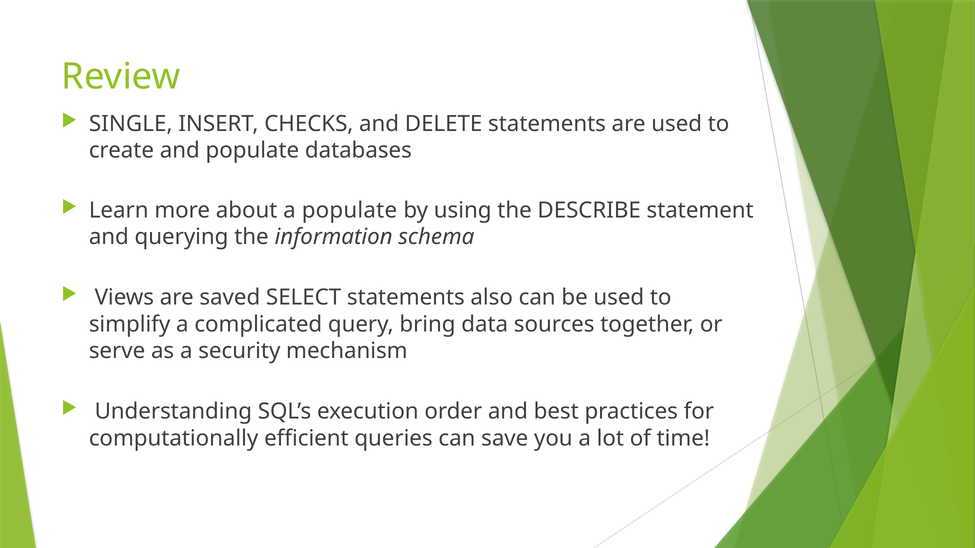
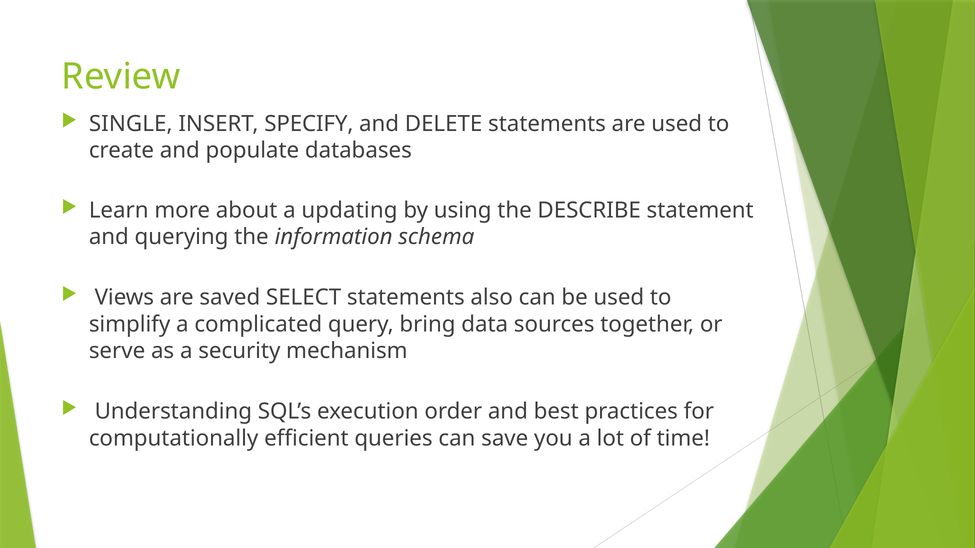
CHECKS: CHECKS -> SPECIFY
a populate: populate -> updating
